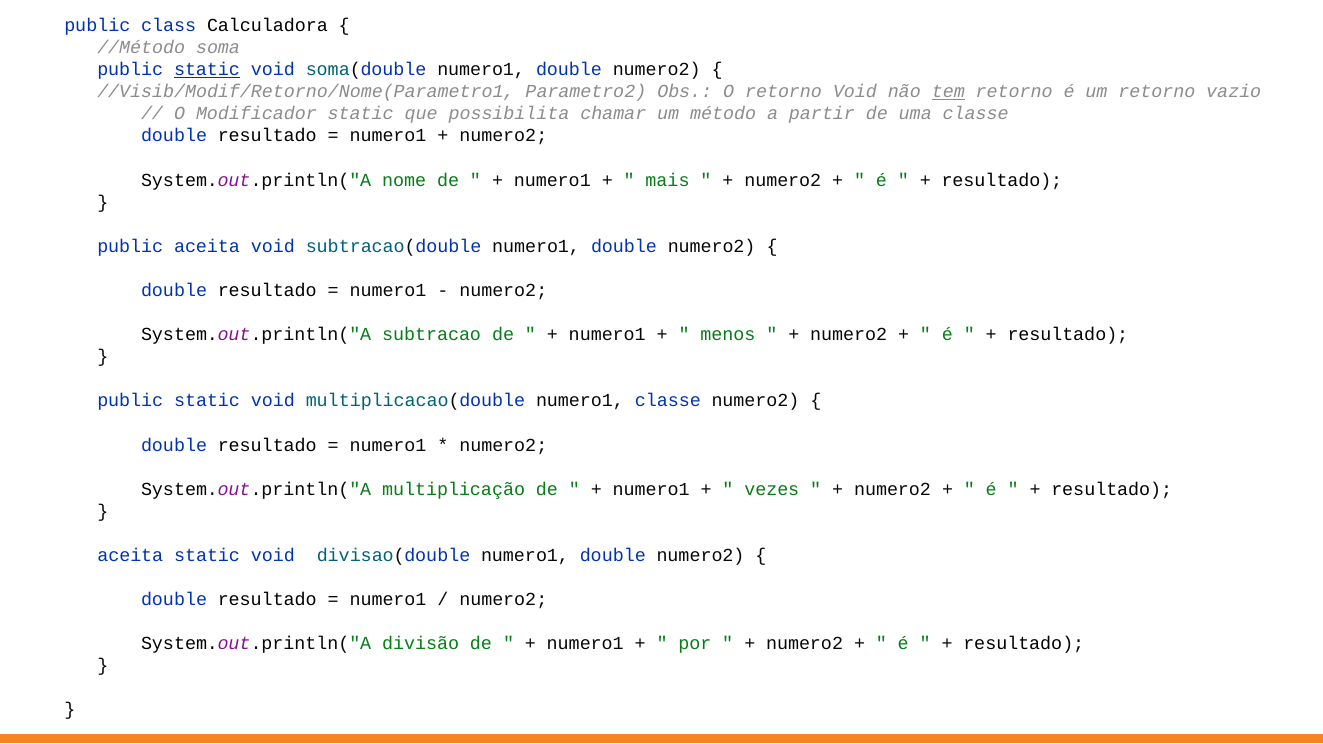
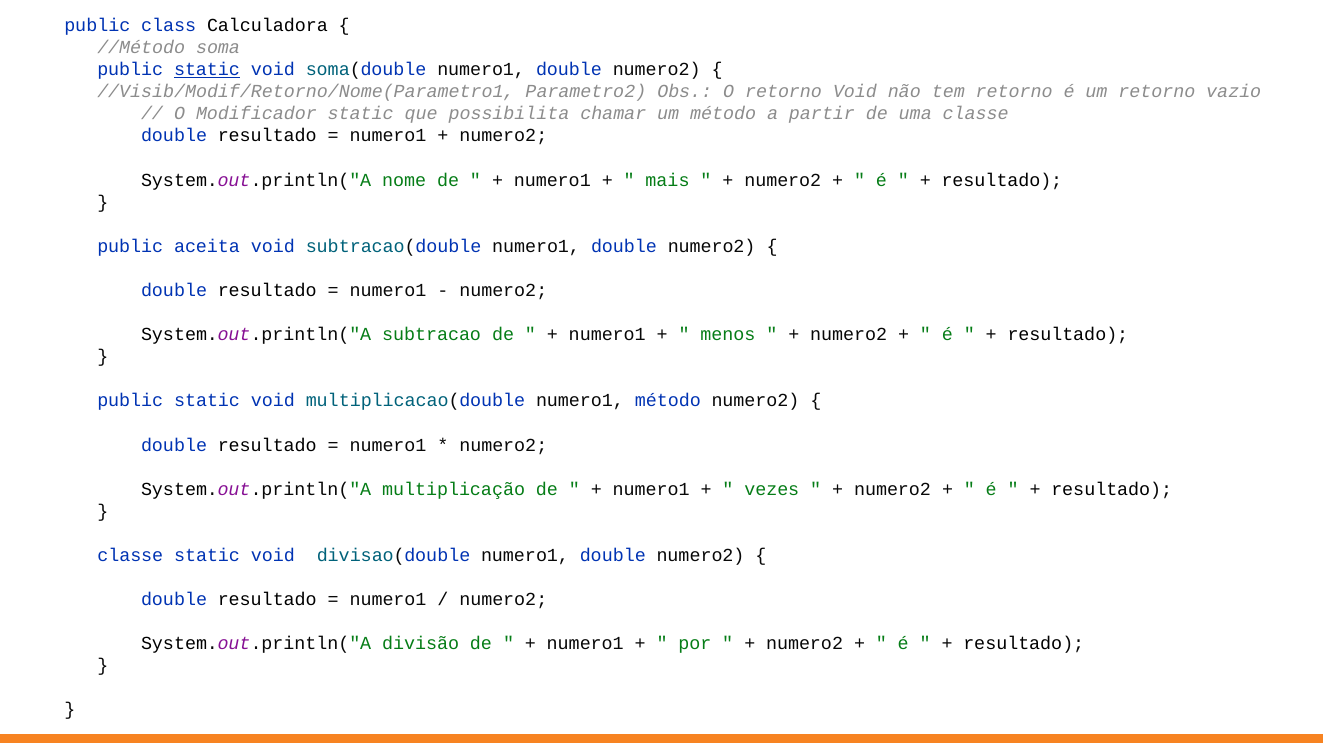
tem underline: present -> none
numero1 classe: classe -> método
aceita at (130, 556): aceita -> classe
